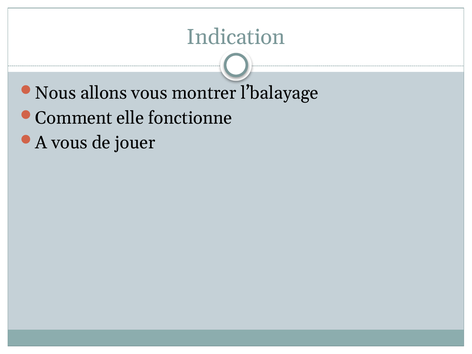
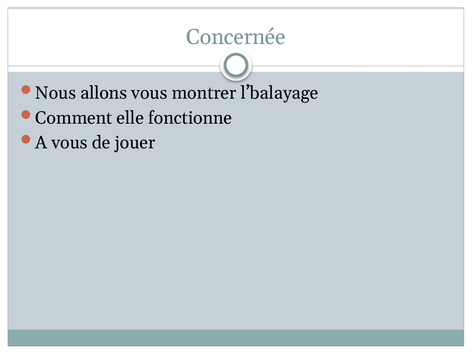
Indication: Indication -> Concernée
